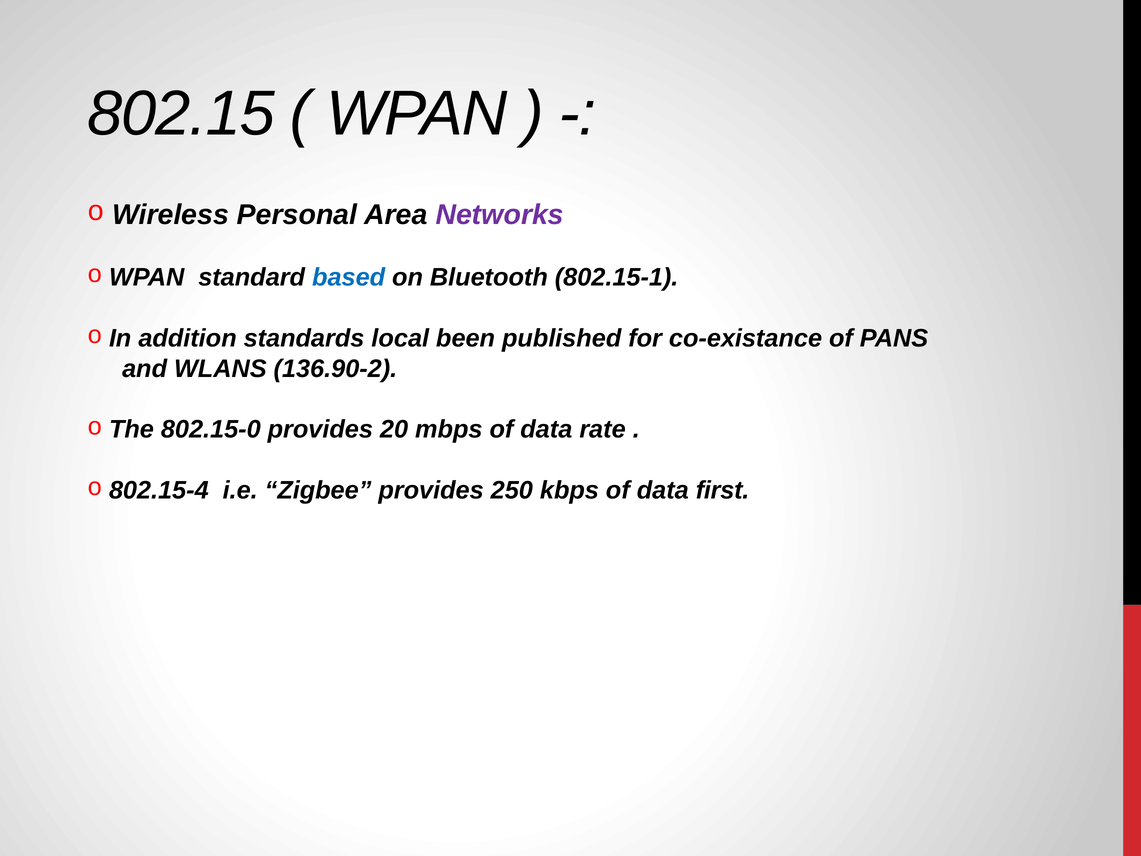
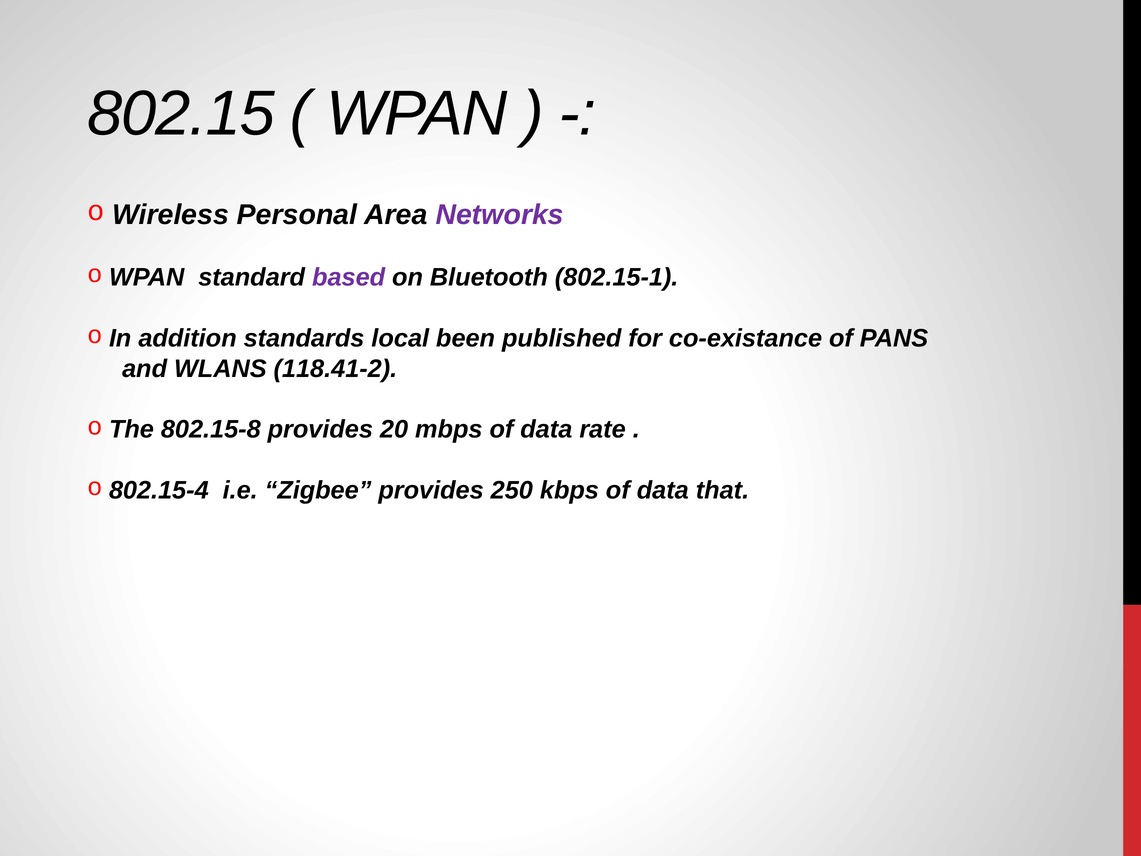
based colour: blue -> purple
136.90-2: 136.90-2 -> 118.41-2
802.15-0: 802.15-0 -> 802.15-8
first: first -> that
